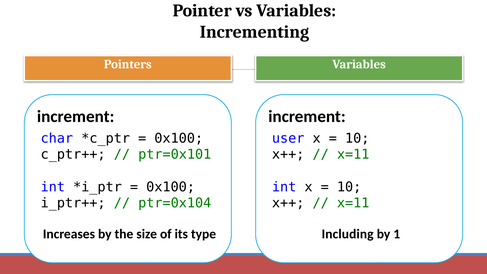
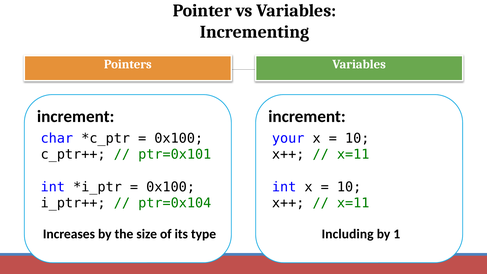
user: user -> your
